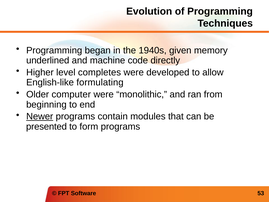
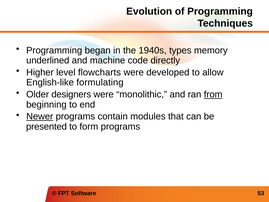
given: given -> types
completes: completes -> flowcharts
computer: computer -> designers
from underline: none -> present
